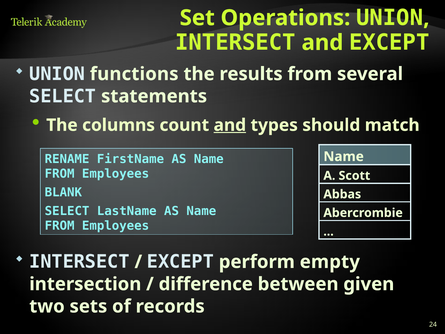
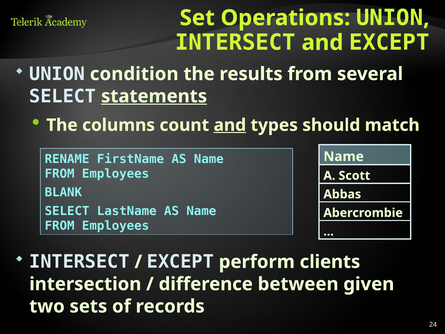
functions: functions -> condition
statements underline: none -> present
empty: empty -> clients
